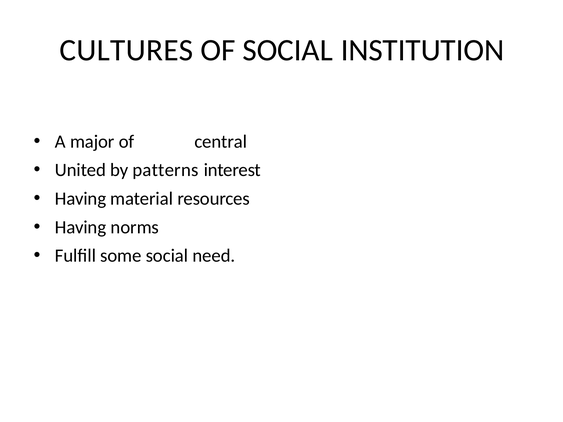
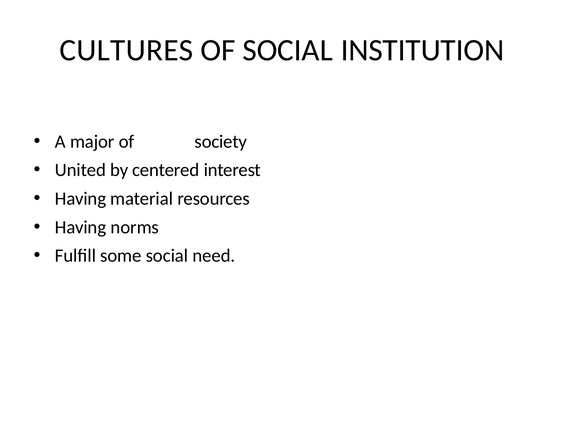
central: central -> society
patterns: patterns -> centered
